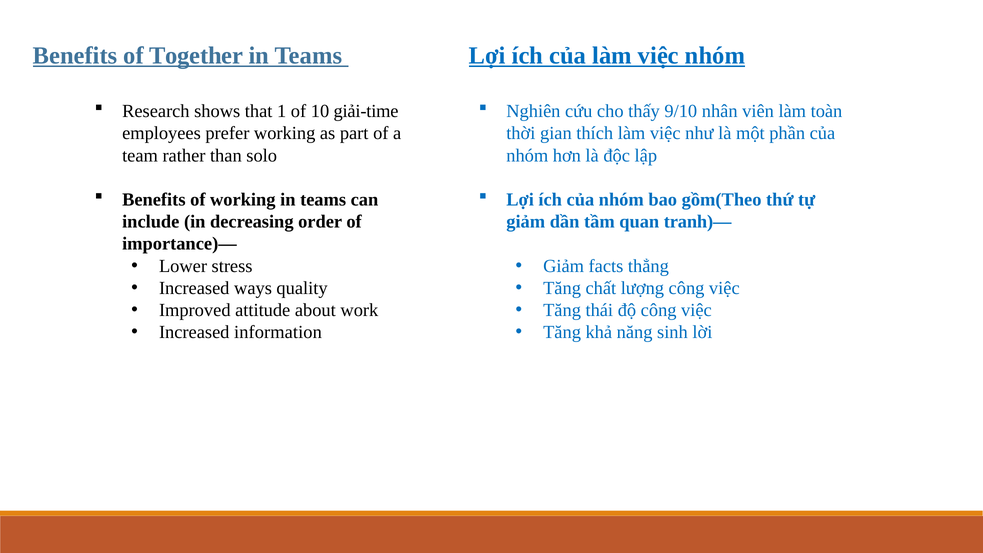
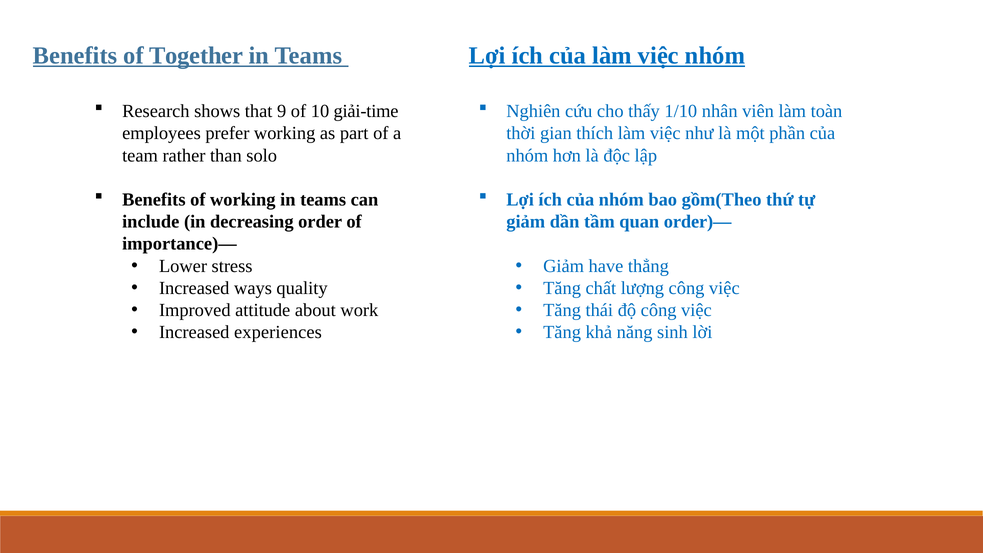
1: 1 -> 9
9/10: 9/10 -> 1/10
tranh)—: tranh)— -> order)—
facts: facts -> have
information: information -> experiences
